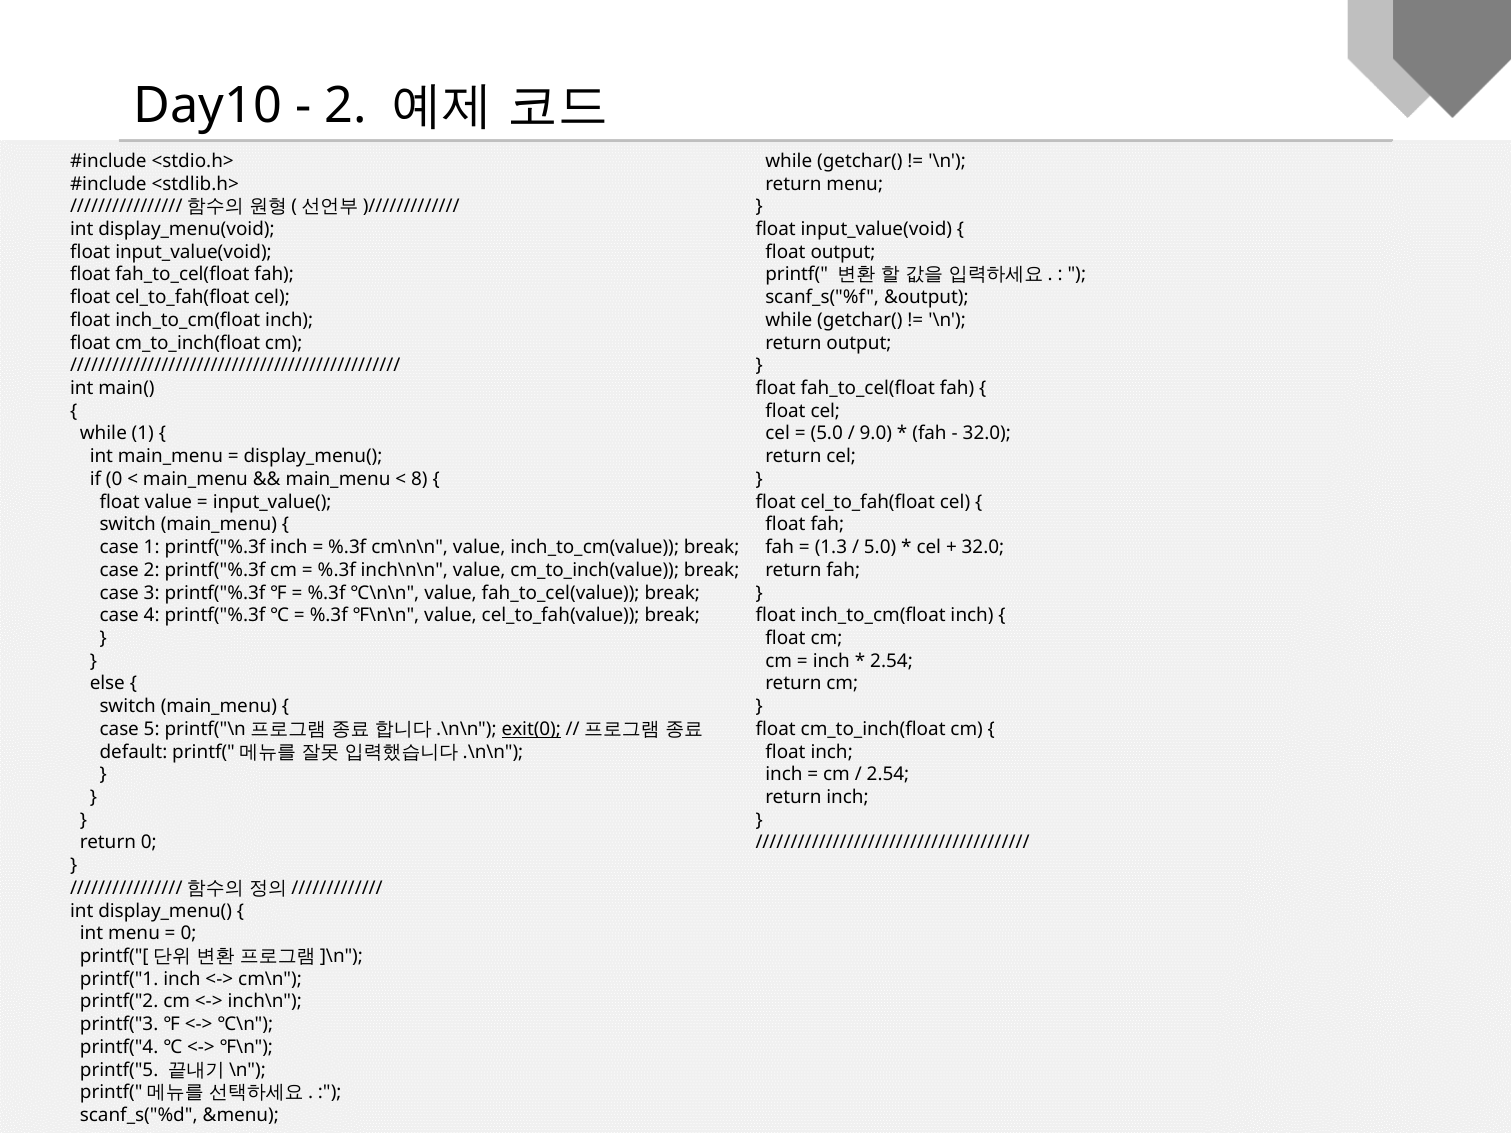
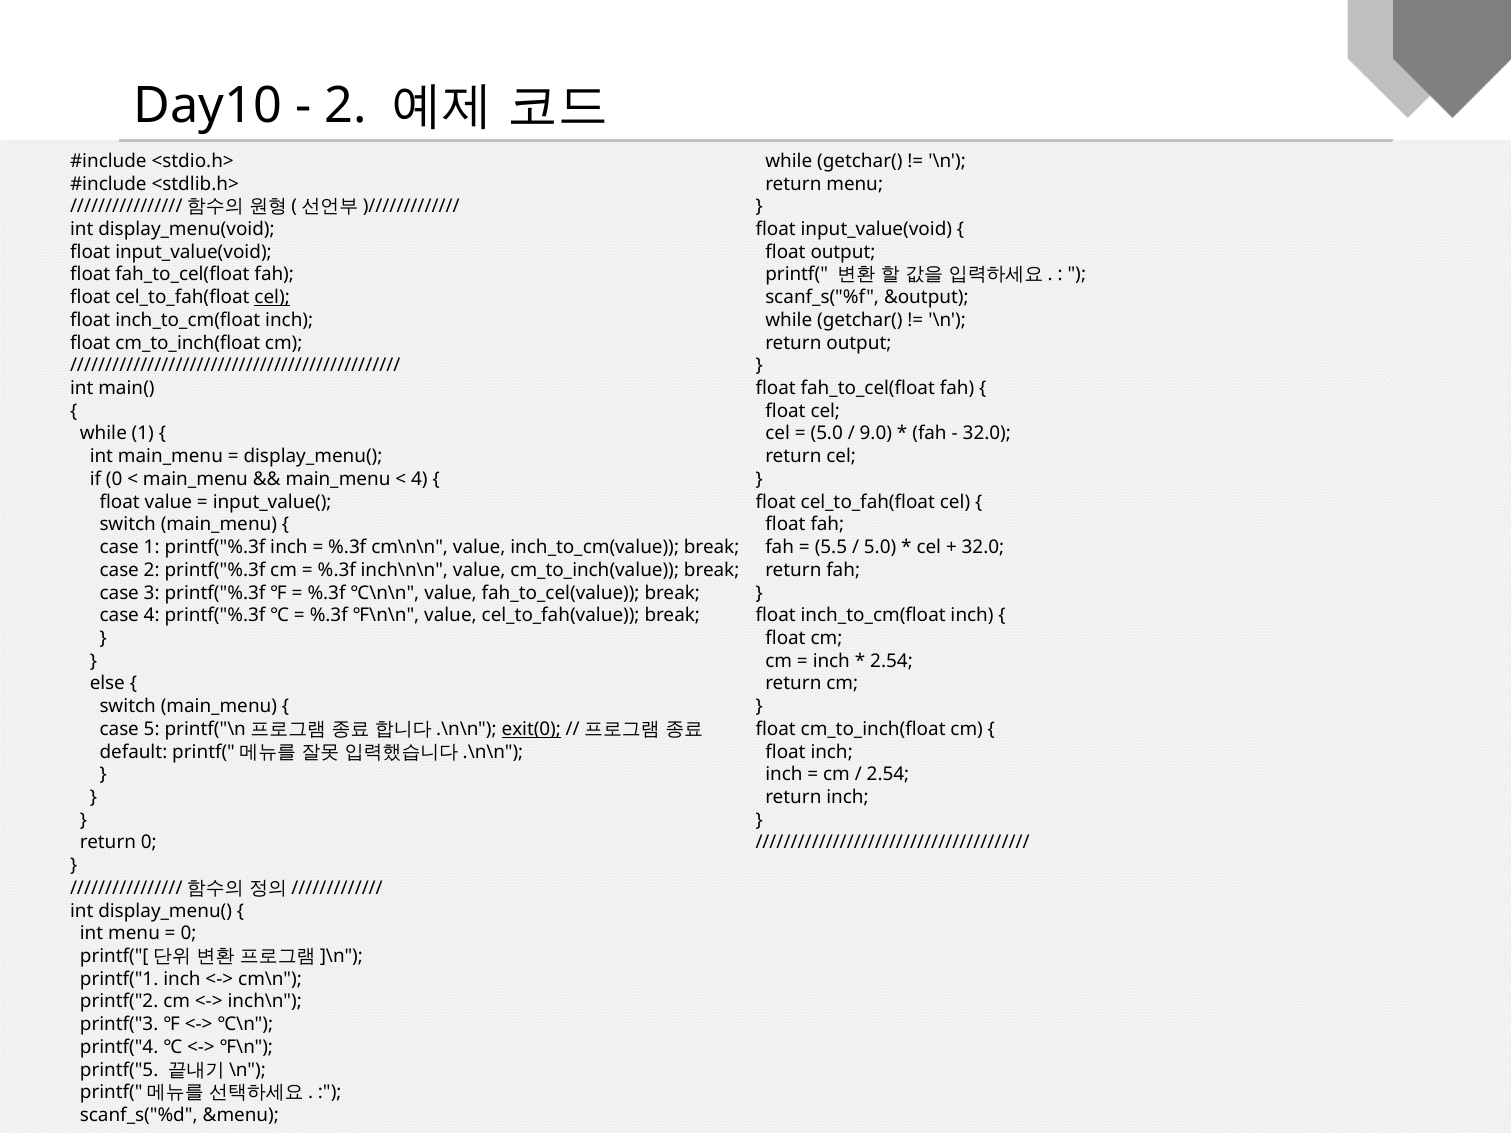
cel at (272, 298) underline: none -> present
8 at (419, 479): 8 -> 4
1.3: 1.3 -> 5.5
